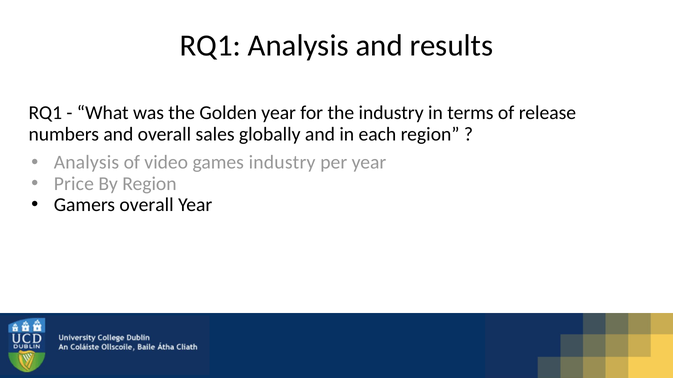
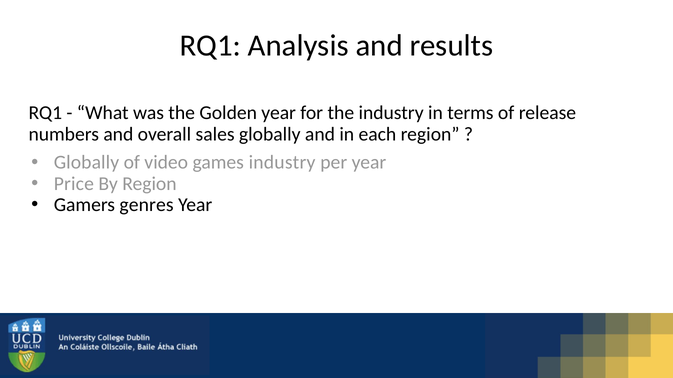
Analysis at (86, 163): Analysis -> Globally
Gamers overall: overall -> genres
